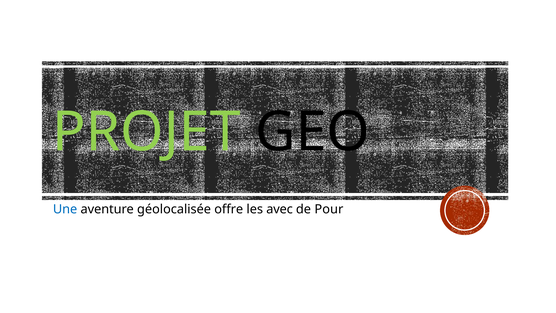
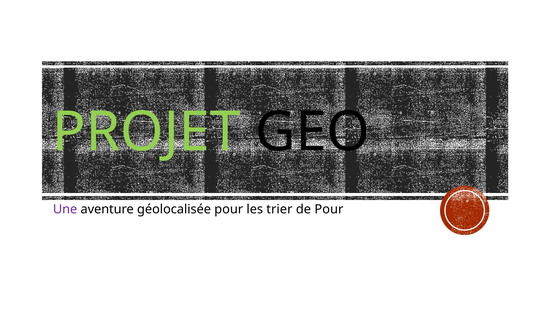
Une colour: blue -> purple
géolocalisée offre: offre -> pour
avec: avec -> trier
